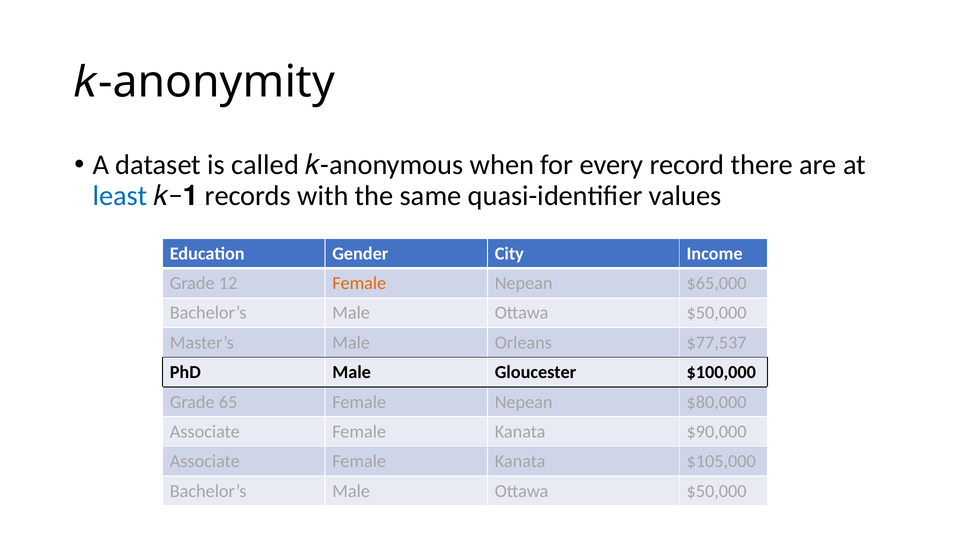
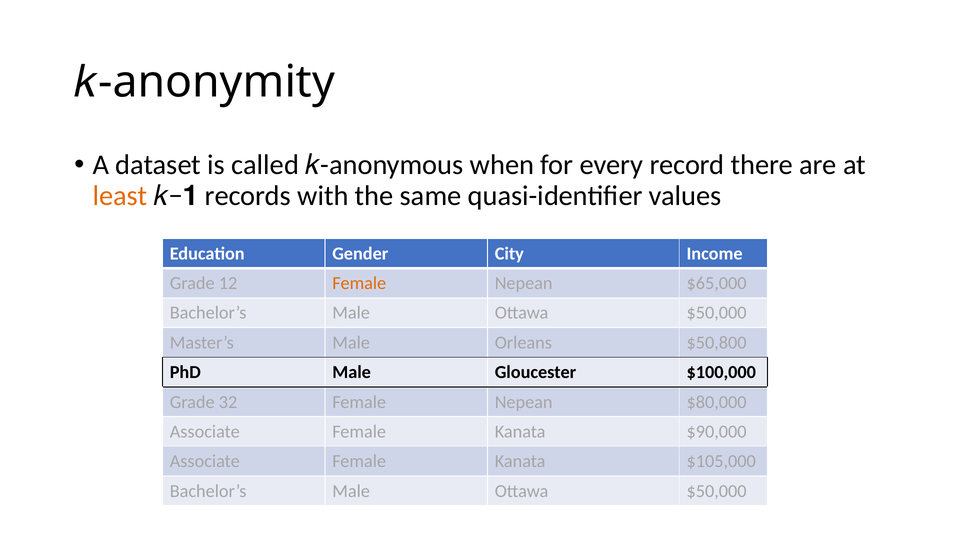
least colour: blue -> orange
$77,537: $77,537 -> $50,800
65: 65 -> 32
